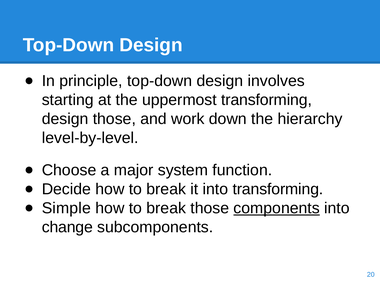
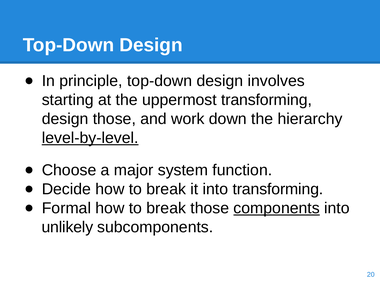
level-by-level underline: none -> present
Simple: Simple -> Formal
change: change -> unlikely
